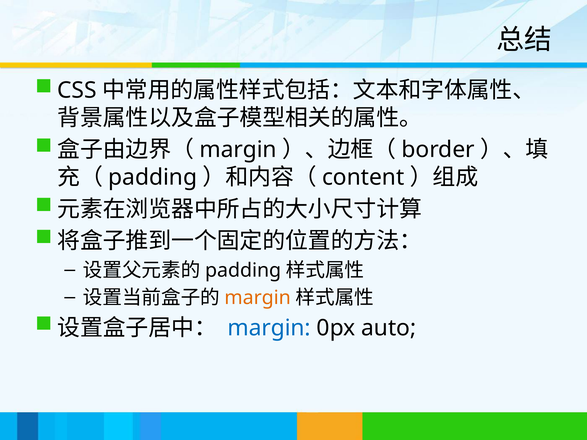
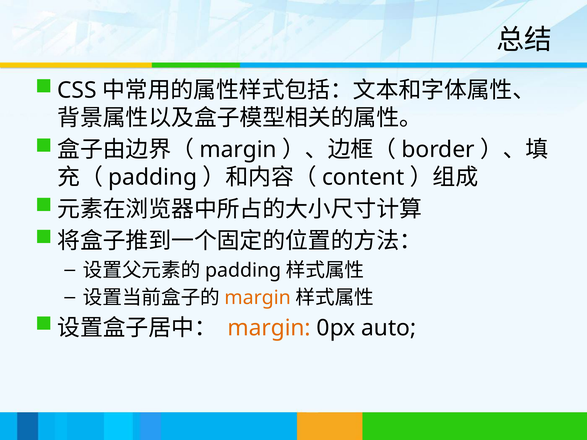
margin at (269, 328) colour: blue -> orange
